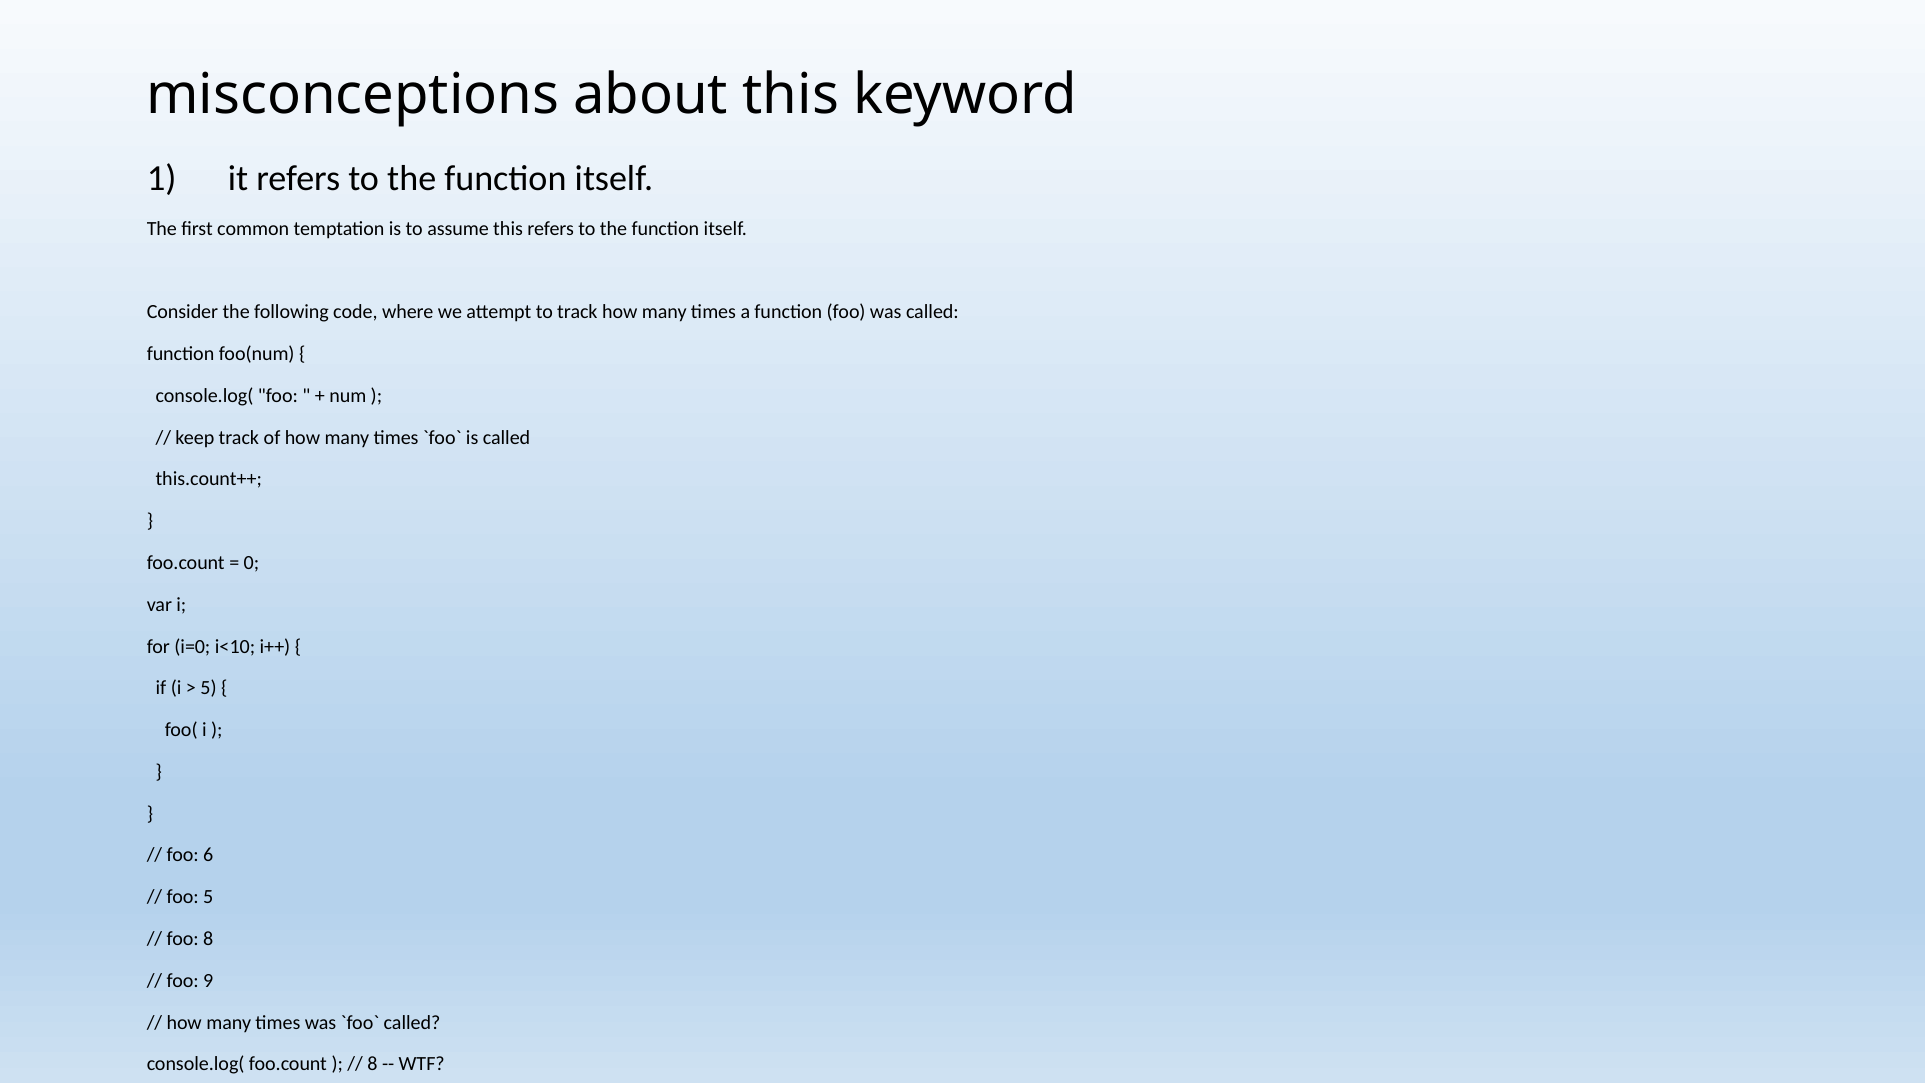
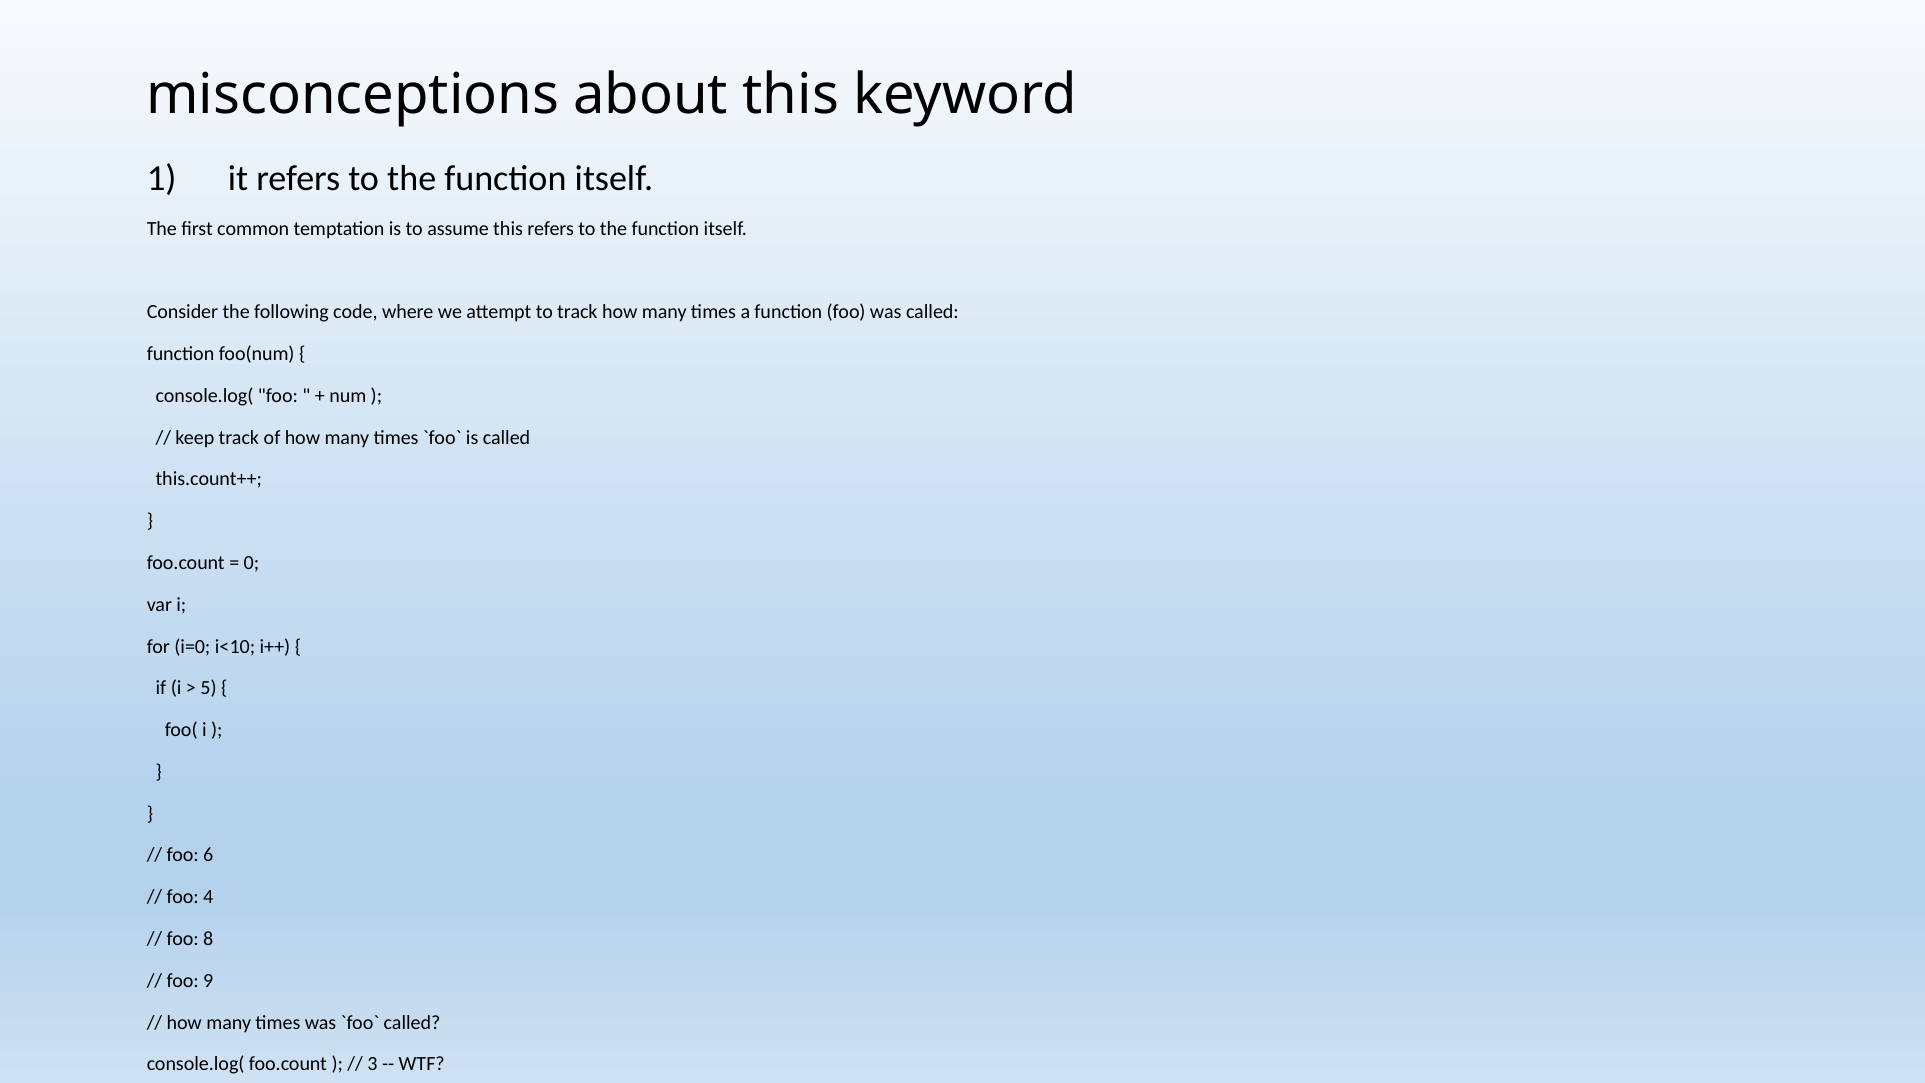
foo 5: 5 -> 4
8 at (372, 1064): 8 -> 3
